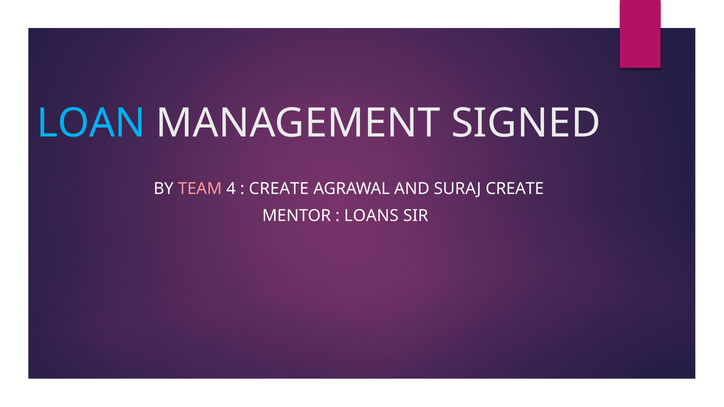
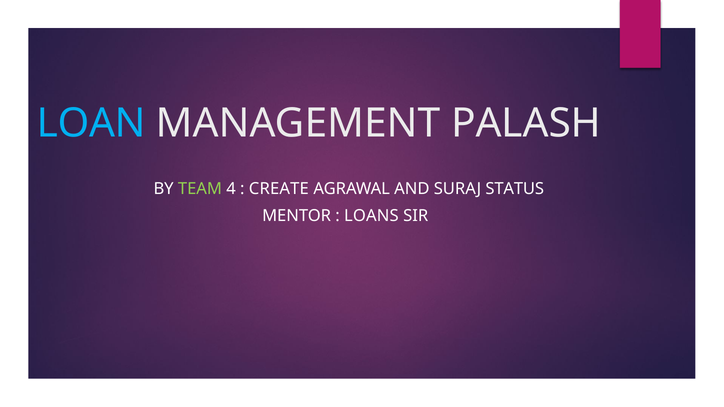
SIGNED: SIGNED -> PALASH
TEAM colour: pink -> light green
SURAJ CREATE: CREATE -> STATUS
